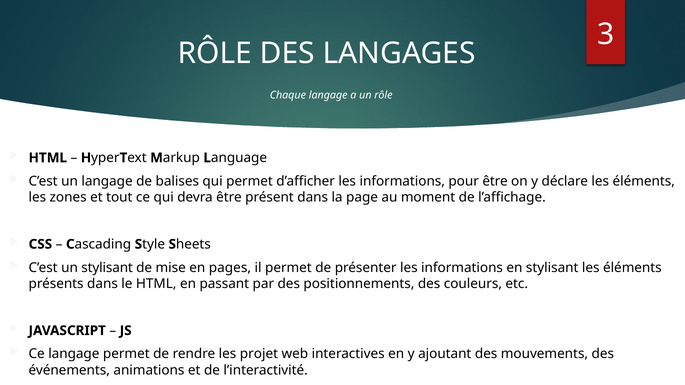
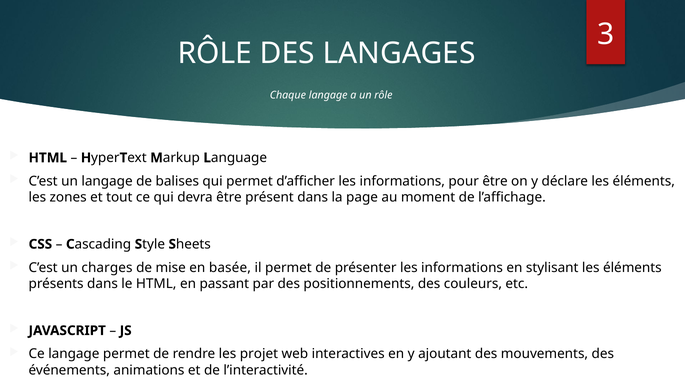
un stylisant: stylisant -> charges
pages: pages -> basée
